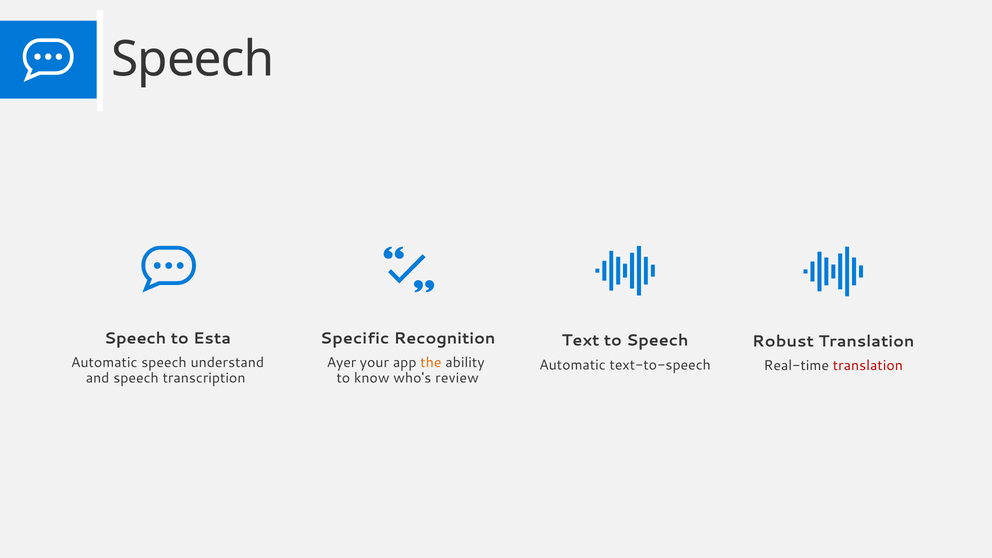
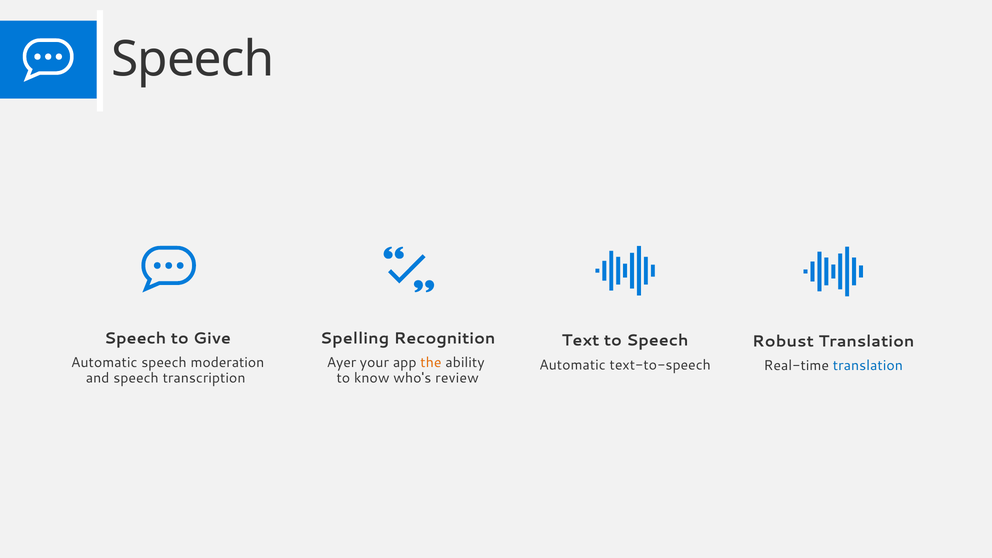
Esta: Esta -> Give
Specific: Specific -> Spelling
understand: understand -> moderation
translation at (868, 366) colour: red -> blue
